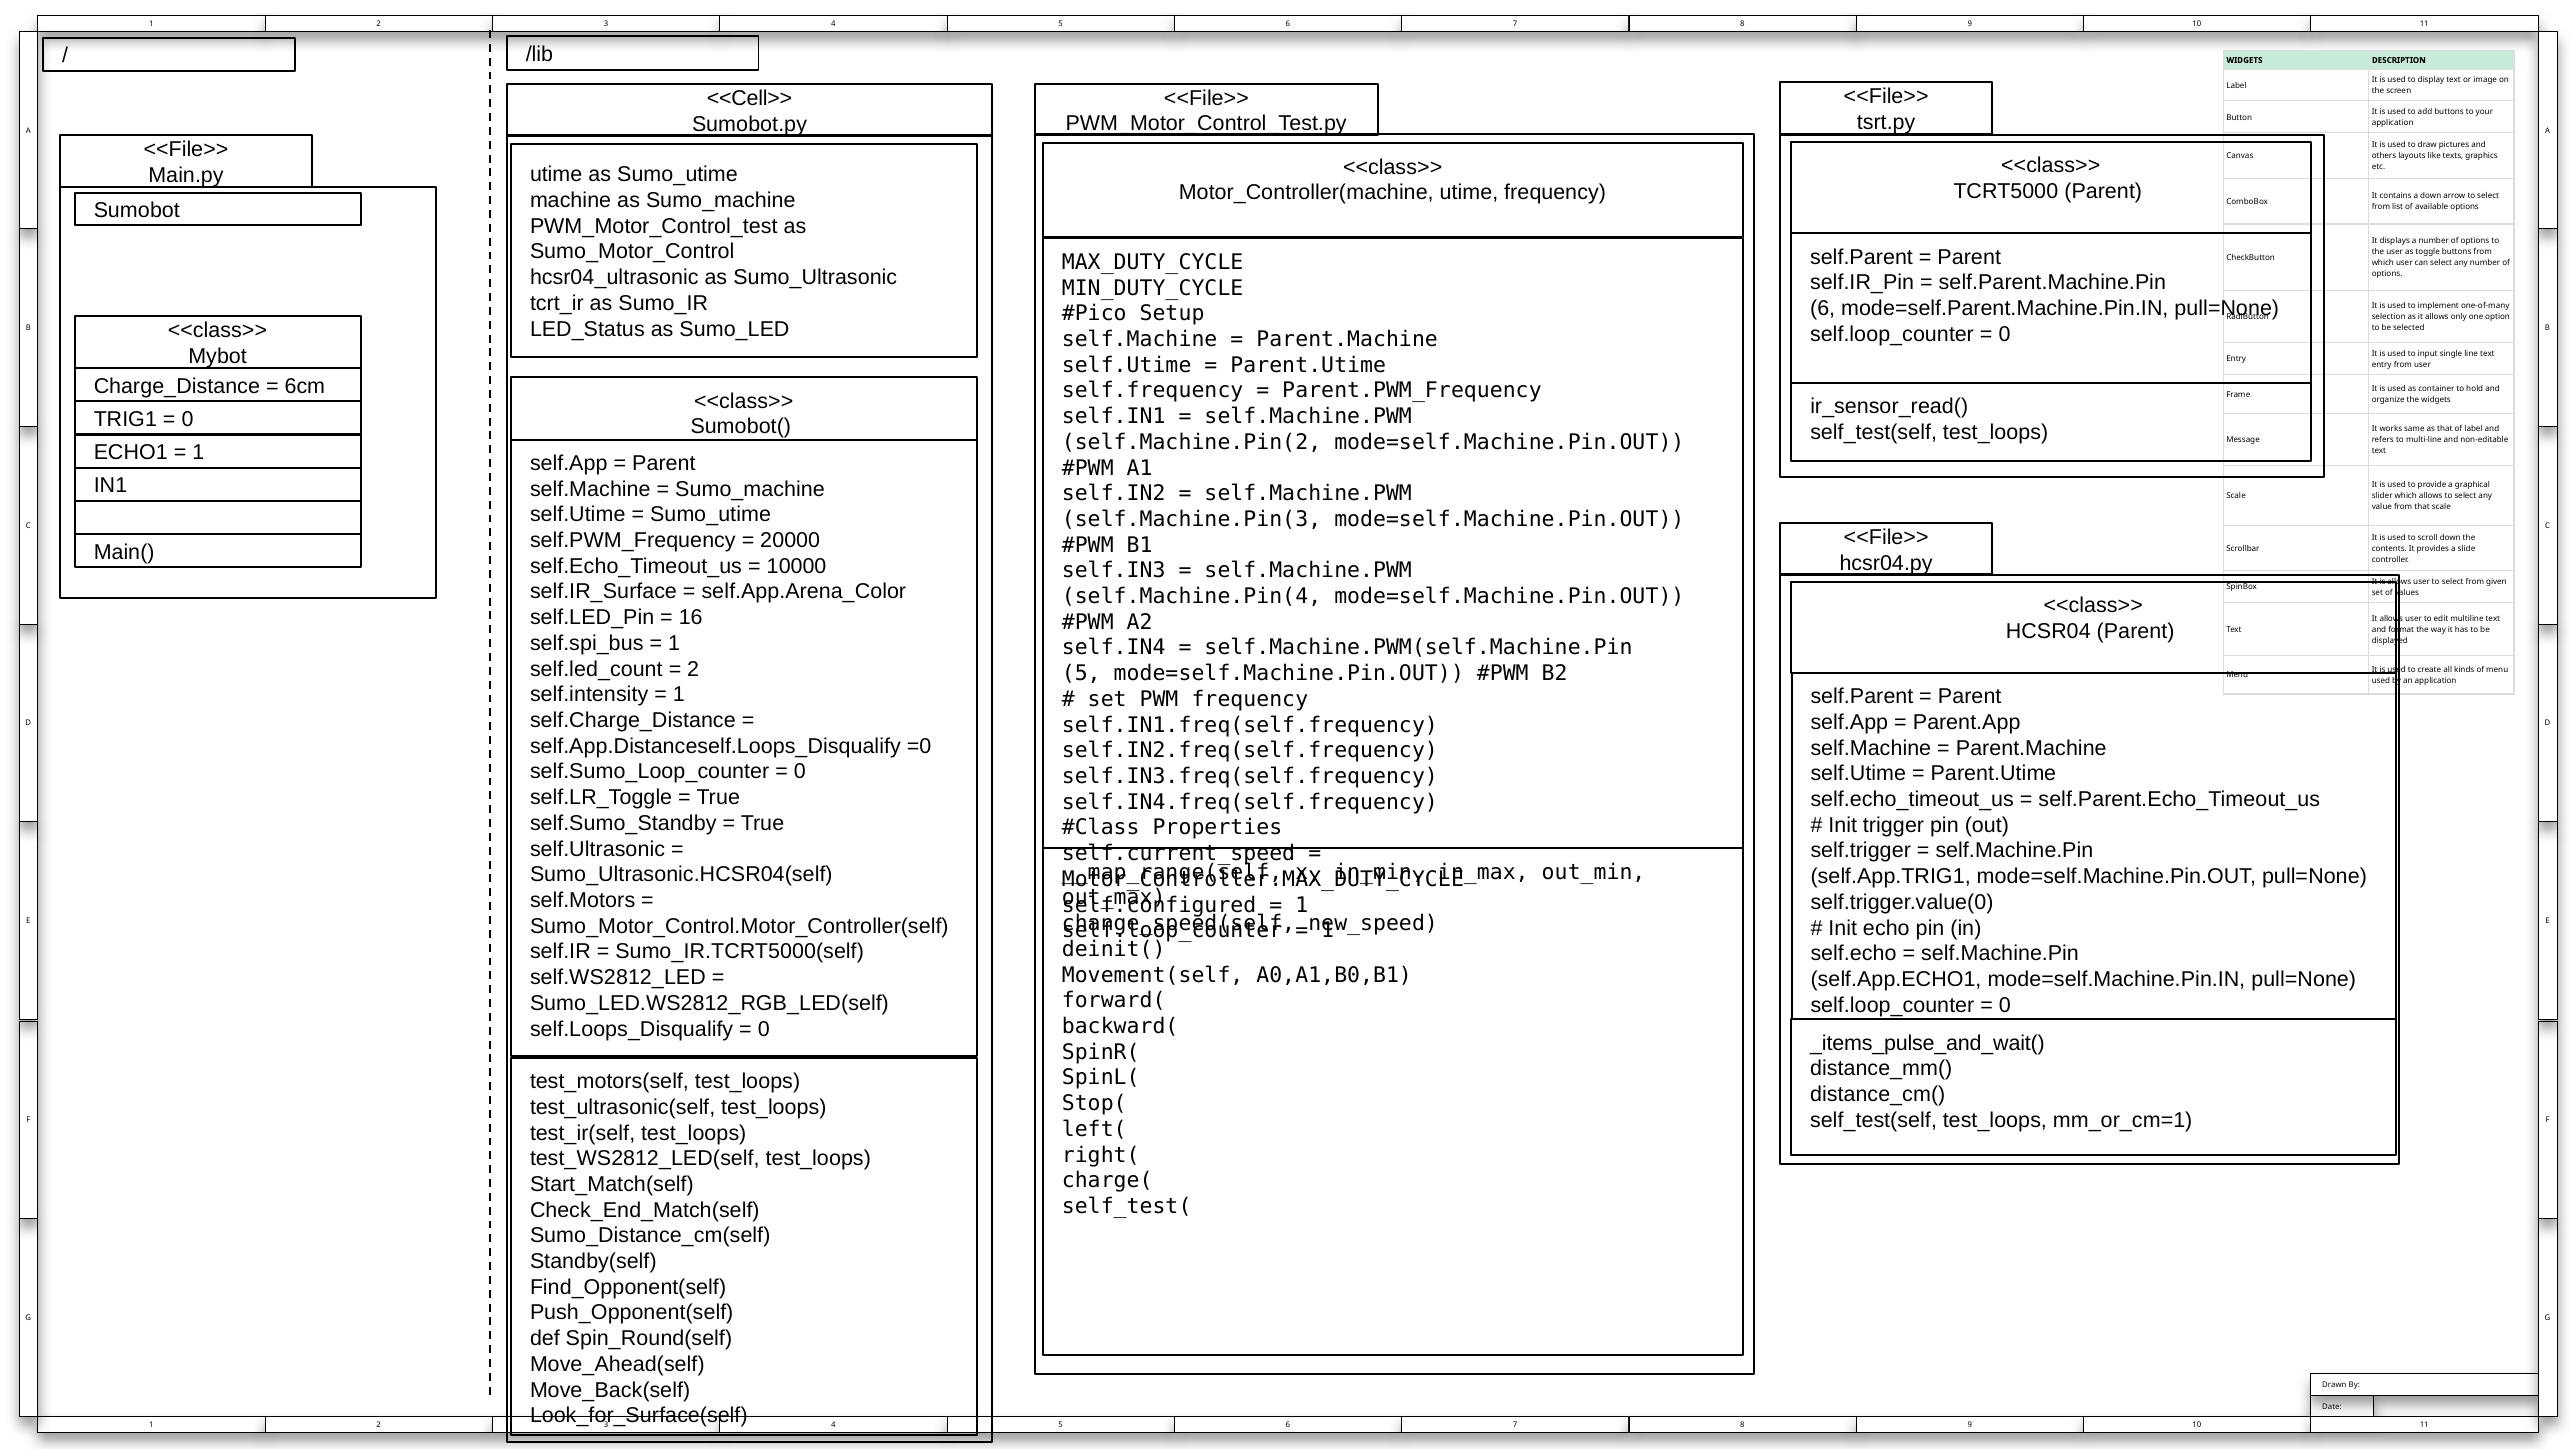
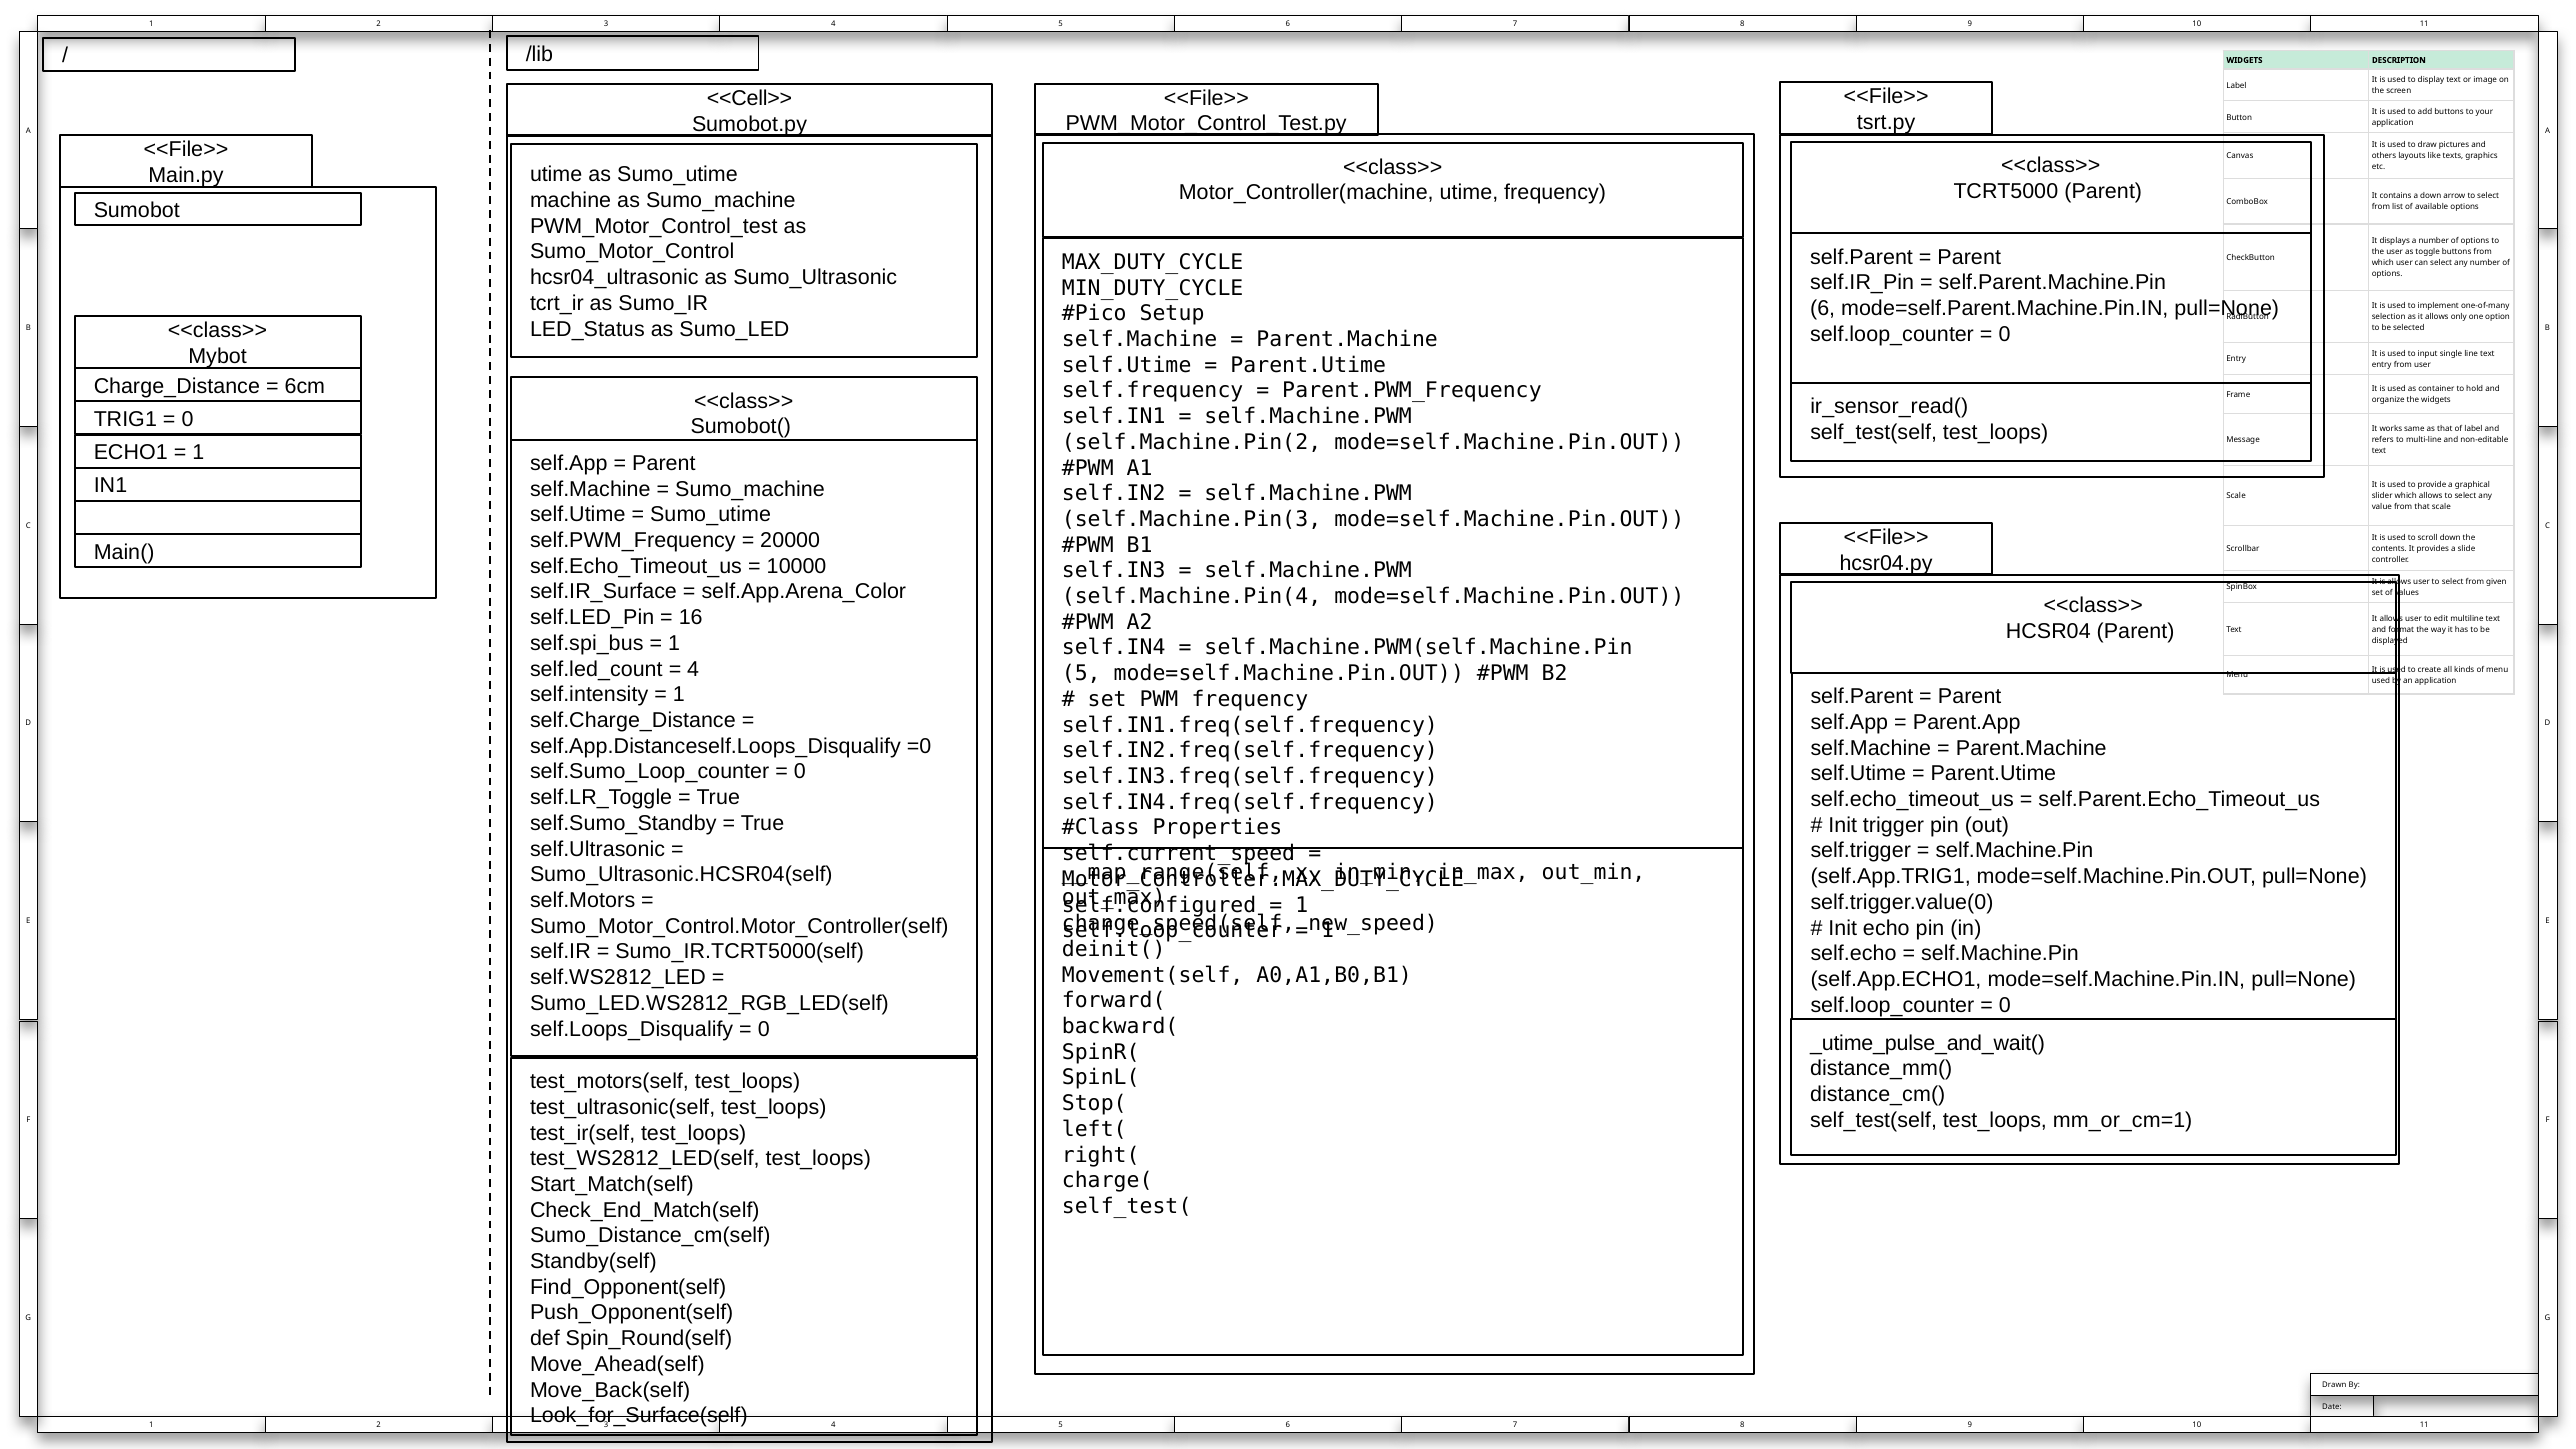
2 at (693, 669): 2 -> 4
_items_pulse_and_wait(: _items_pulse_and_wait( -> _utime_pulse_and_wait(
